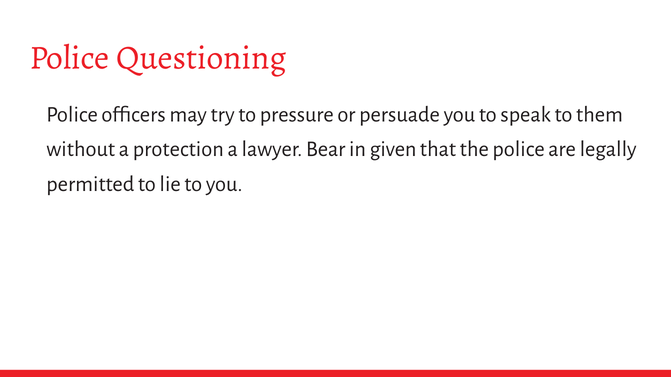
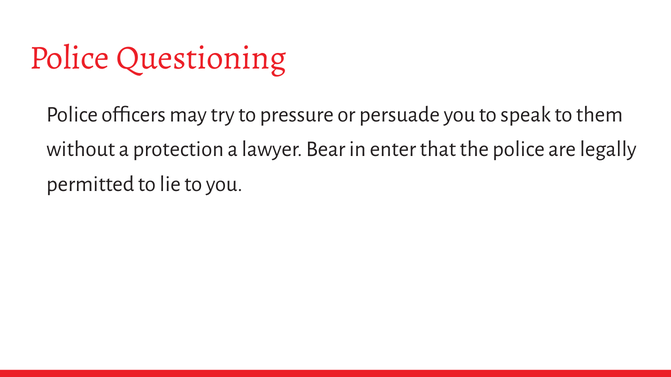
given: given -> enter
